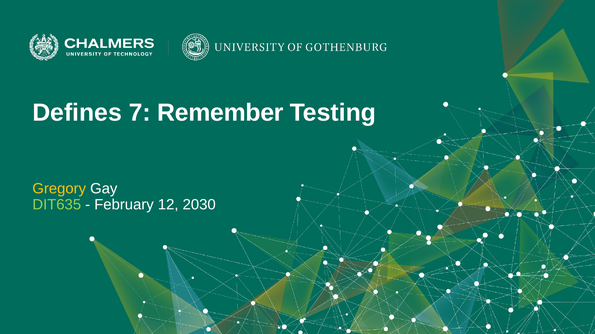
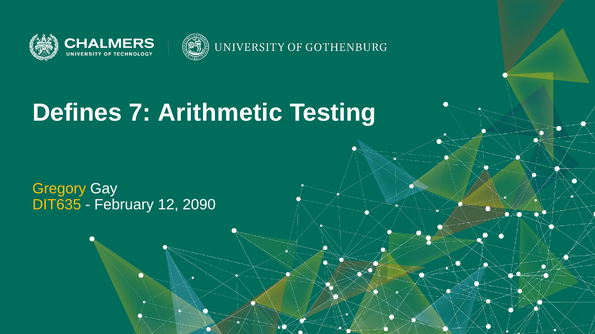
Remember: Remember -> Arithmetic
DIT635 colour: light green -> yellow
2030: 2030 -> 2090
